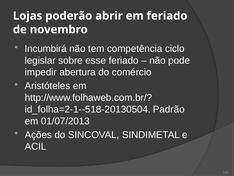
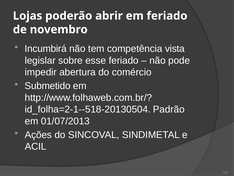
ciclo: ciclo -> vista
Aristóteles: Aristóteles -> Submetido
